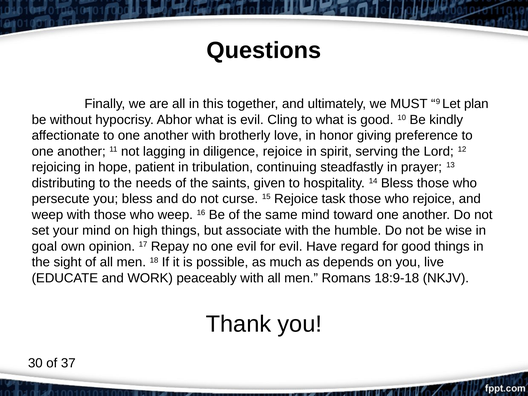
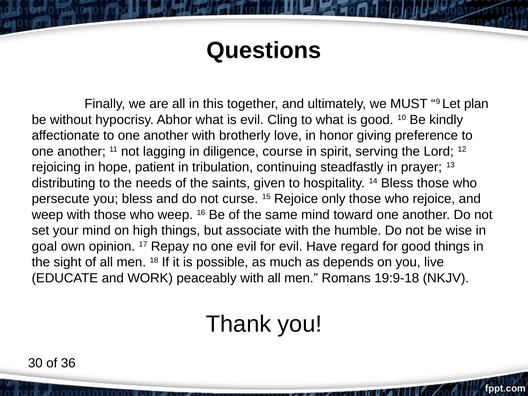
diligence rejoice: rejoice -> course
task: task -> only
18:9-18: 18:9-18 -> 19:9-18
37: 37 -> 36
